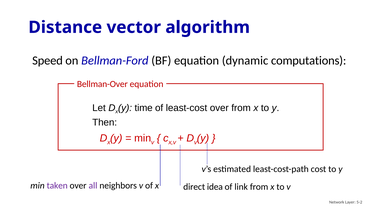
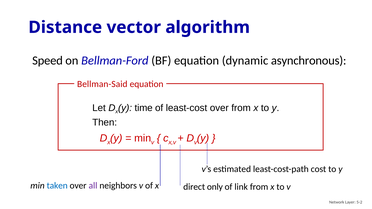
computations: computations -> asynchronous
Bellman-Over: Bellman-Over -> Bellman-Said
taken colour: purple -> blue
idea: idea -> only
